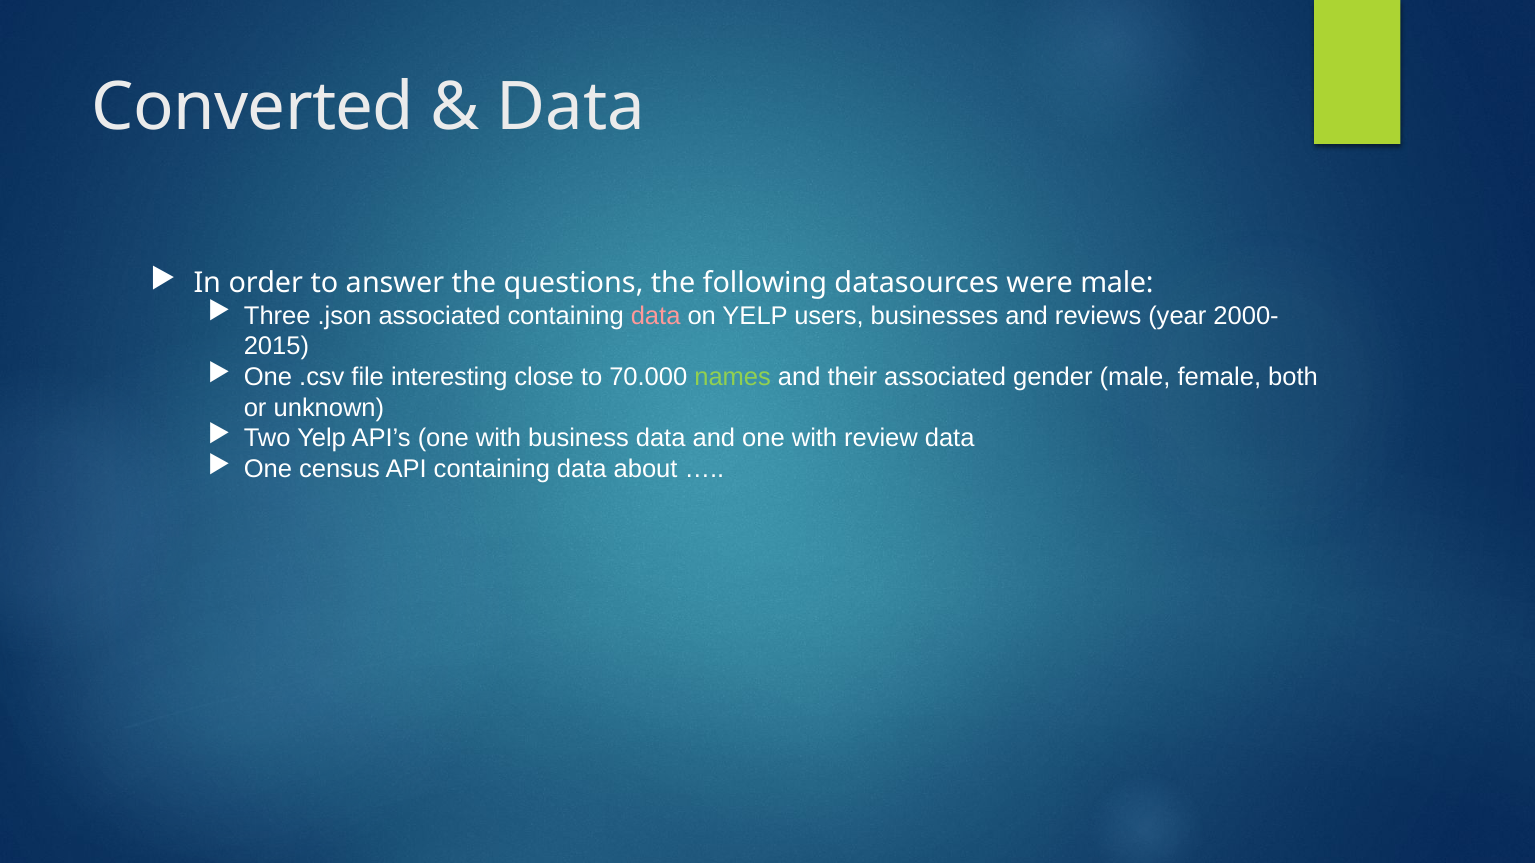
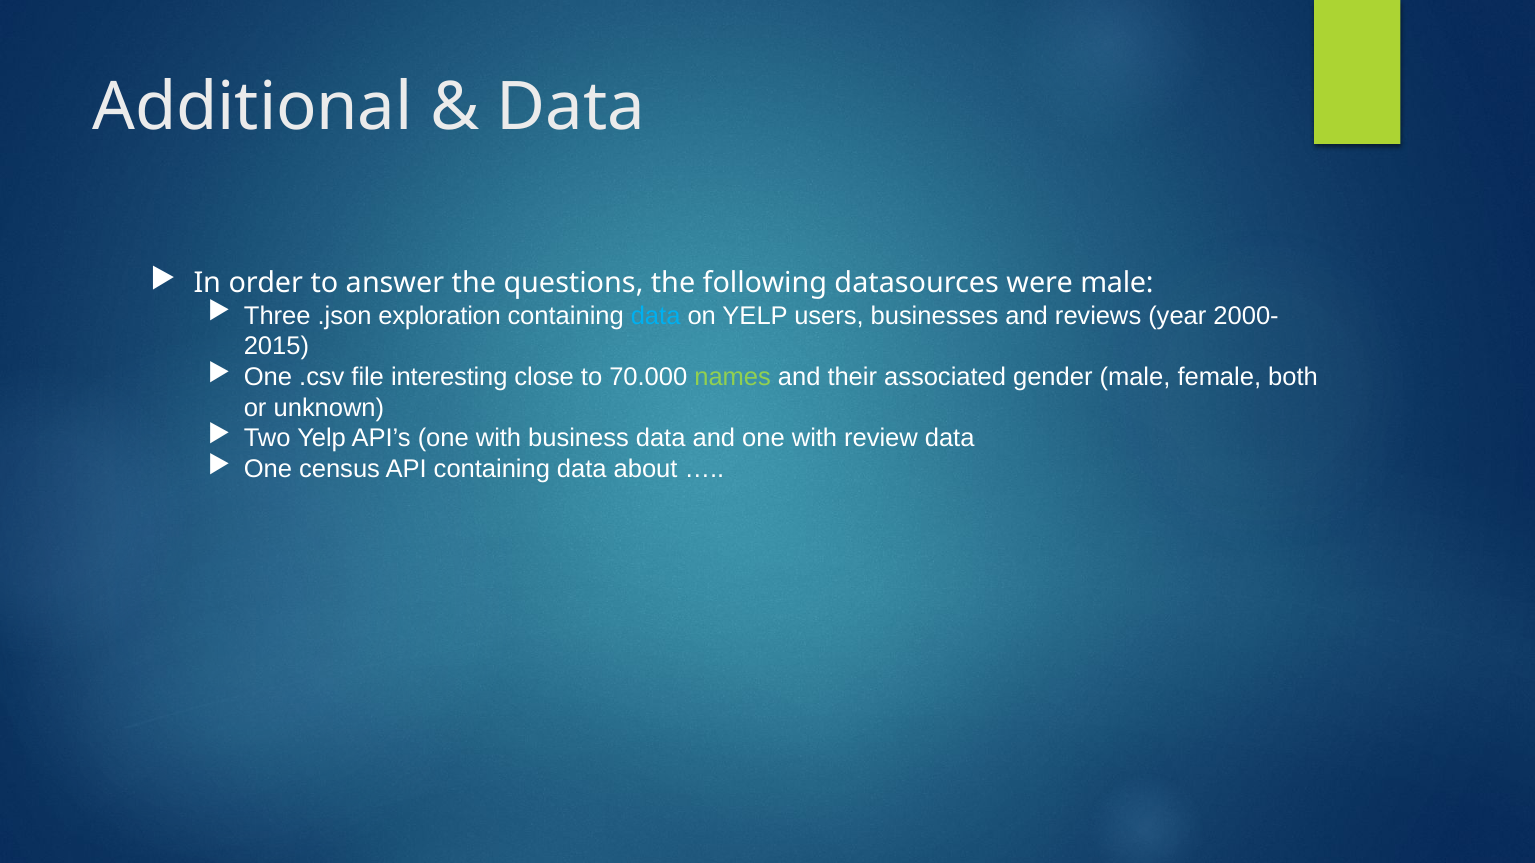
Converted: Converted -> Additional
.json associated: associated -> exploration
data at (656, 316) colour: pink -> light blue
